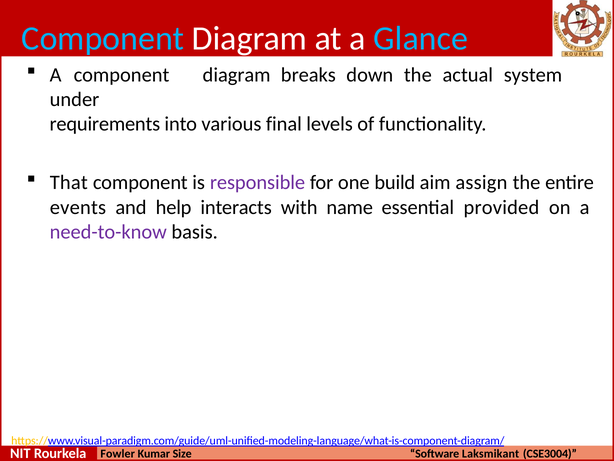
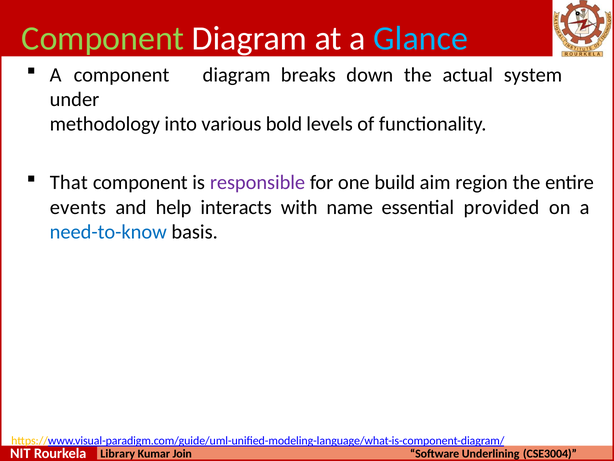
Component at (103, 39) colour: light blue -> light green
requirements: requirements -> methodology
final: final -> bold
assign: assign -> region
need-to-know colour: purple -> blue
Fowler: Fowler -> Library
Size: Size -> Join
Laksmikant: Laksmikant -> Underlining
